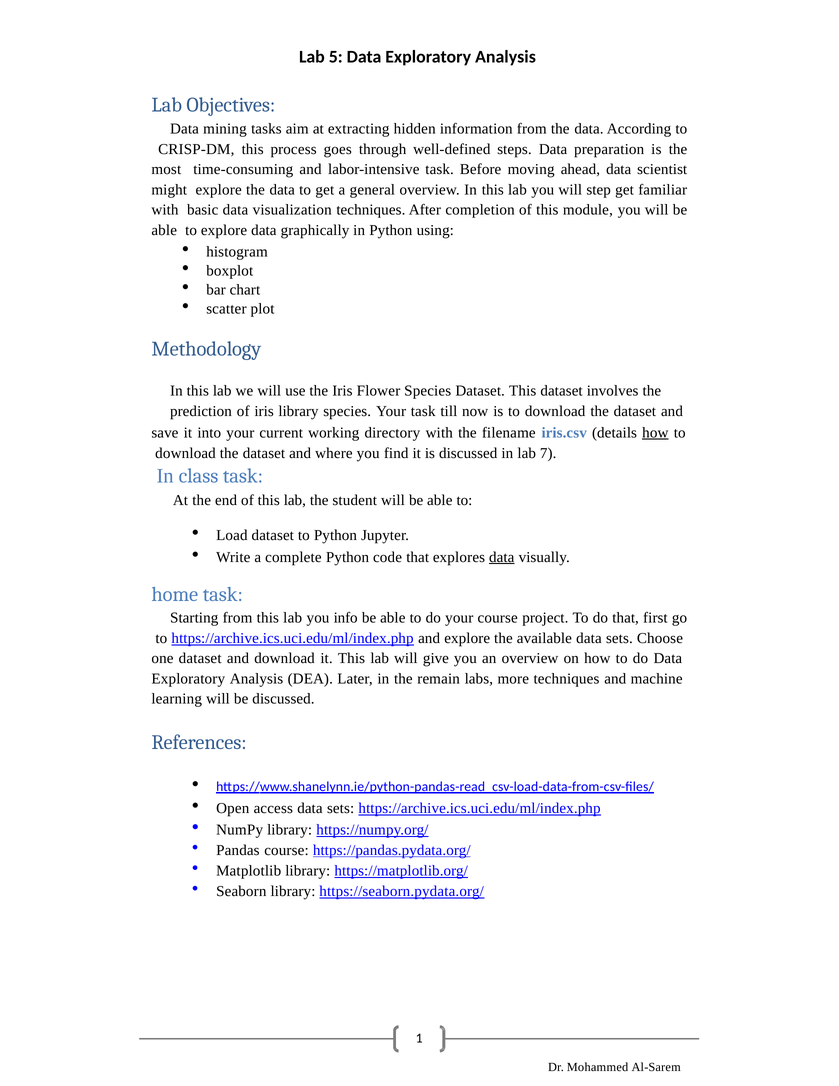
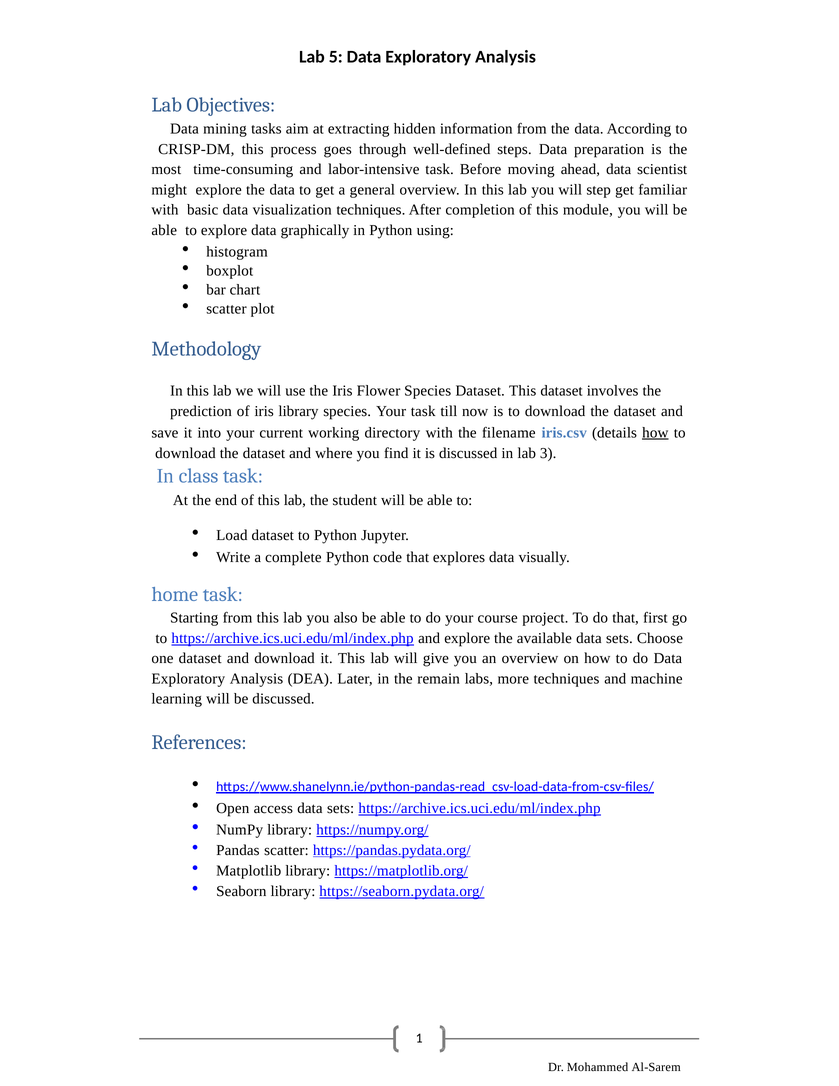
7: 7 -> 3
data at (502, 557) underline: present -> none
info: info -> also
Pandas course: course -> scatter
